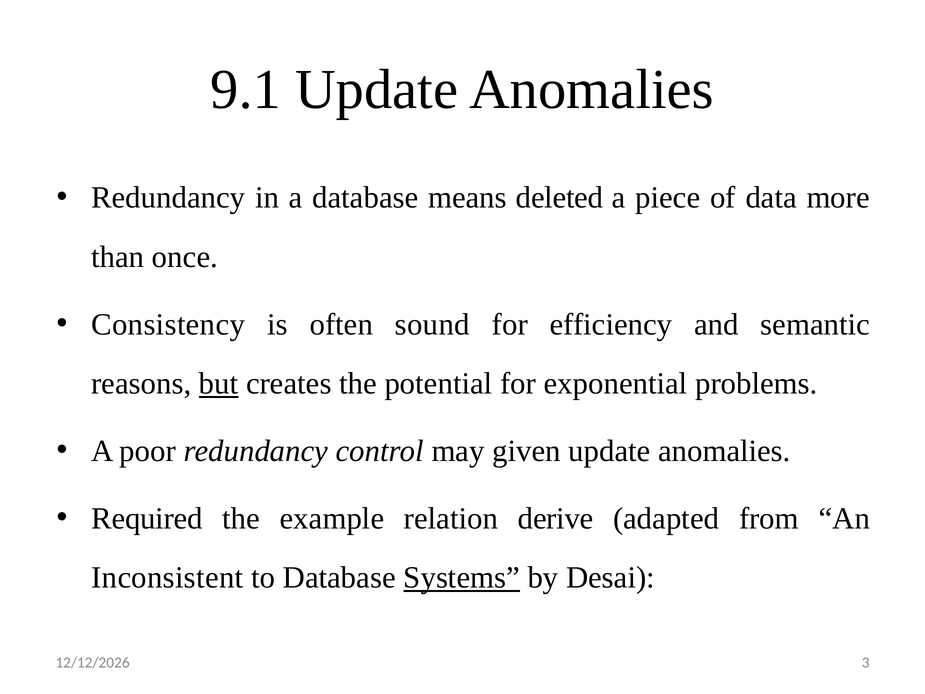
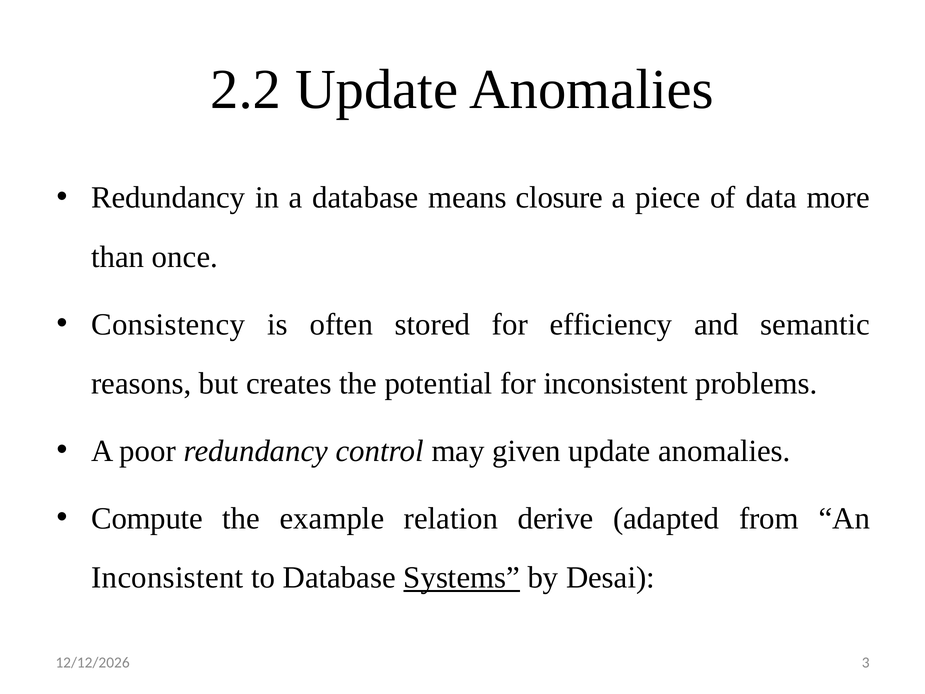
9.1: 9.1 -> 2.2
deleted: deleted -> closure
sound: sound -> stored
but underline: present -> none
for exponential: exponential -> inconsistent
Required: Required -> Compute
